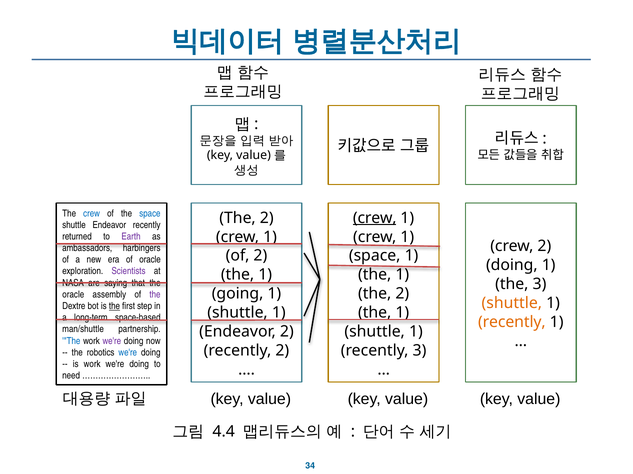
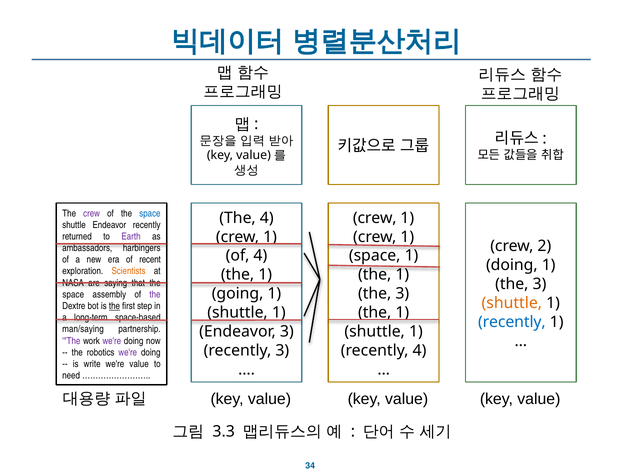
crew at (92, 214) colour: blue -> purple
2 at (267, 218): 2 -> 4
crew at (375, 218) underline: present -> none
of 2: 2 -> 4
of oracle: oracle -> recent
Scientists colour: purple -> orange
2 at (402, 294): 2 -> 3
oracle at (73, 295): oracle -> space
recently at (512, 323) colour: orange -> blue
man/shuttle: man/shuttle -> man/saying
Endeavor 2: 2 -> 3
The at (71, 341) colour: blue -> purple
recently 2: 2 -> 3
recently 3: 3 -> 4
we're at (128, 353) colour: blue -> purple
is work: work -> write
doing at (139, 365): doing -> value
4.4: 4.4 -> 3.3
